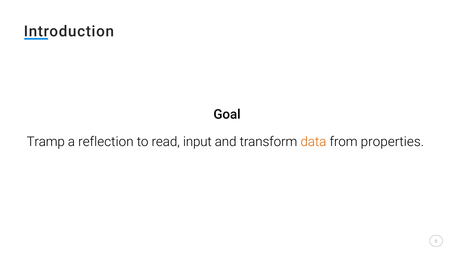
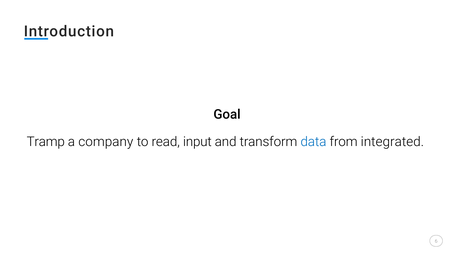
reflection: reflection -> company
data colour: orange -> blue
properties: properties -> integrated
